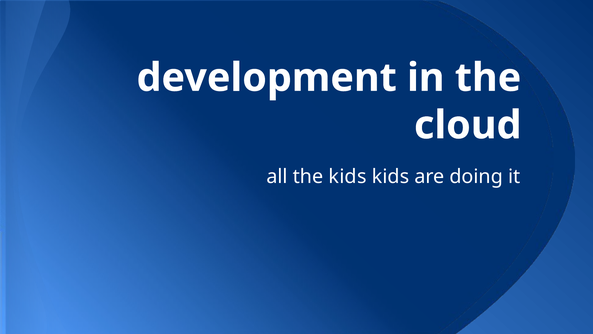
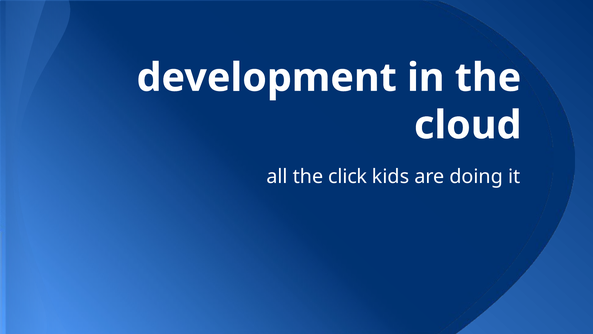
the kids: kids -> click
